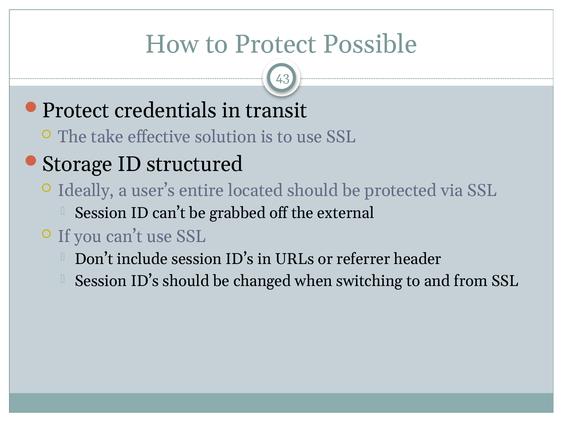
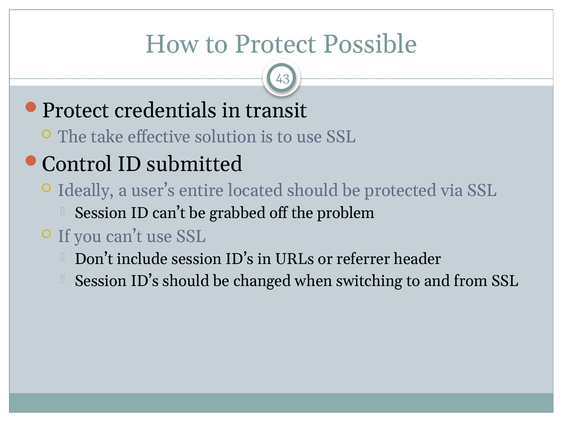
Storage: Storage -> Control
structured: structured -> submitted
external: external -> problem
